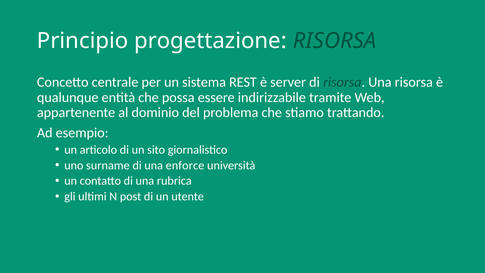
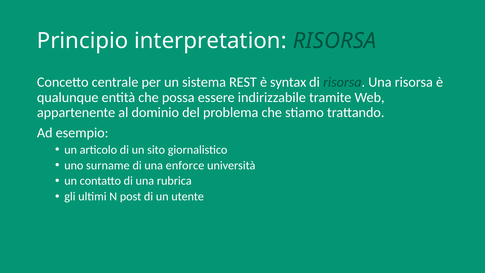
progettazione: progettazione -> interpretation
server: server -> syntax
